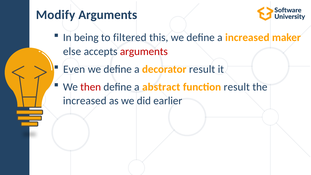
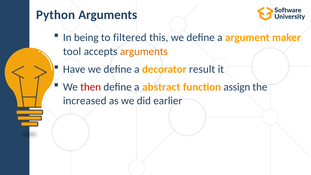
Modify: Modify -> Python
a increased: increased -> argument
else: else -> tool
arguments at (144, 51) colour: red -> orange
Even: Even -> Have
function result: result -> assign
